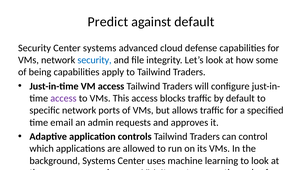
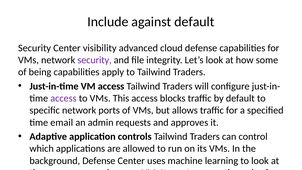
Predict: Predict -> Include
Center systems: systems -> visibility
security at (95, 60) colour: blue -> purple
background Systems: Systems -> Defense
